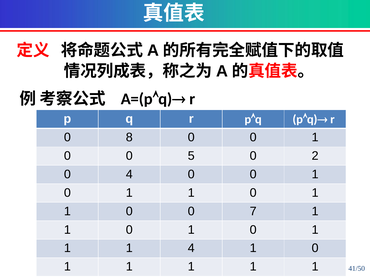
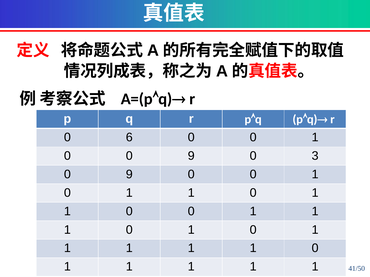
8: 8 -> 6
0 0 5: 5 -> 9
2: 2 -> 3
4 at (129, 175): 4 -> 9
1 0 0 7: 7 -> 1
4 at (191, 249): 4 -> 1
